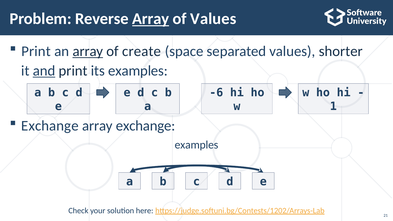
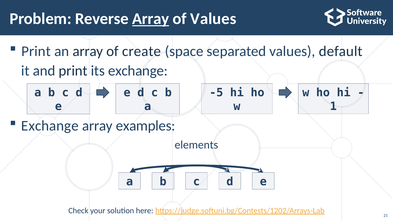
array at (88, 51) underline: present -> none
shorter: shorter -> default
and underline: present -> none
its examples: examples -> exchange
-6: -6 -> -5
array exchange: exchange -> examples
examples at (196, 145): examples -> elements
